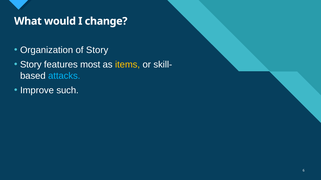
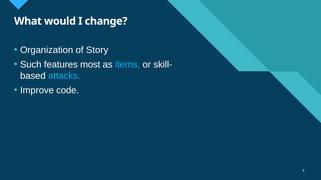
Story at (31, 65): Story -> Such
items colour: yellow -> light blue
such: such -> code
